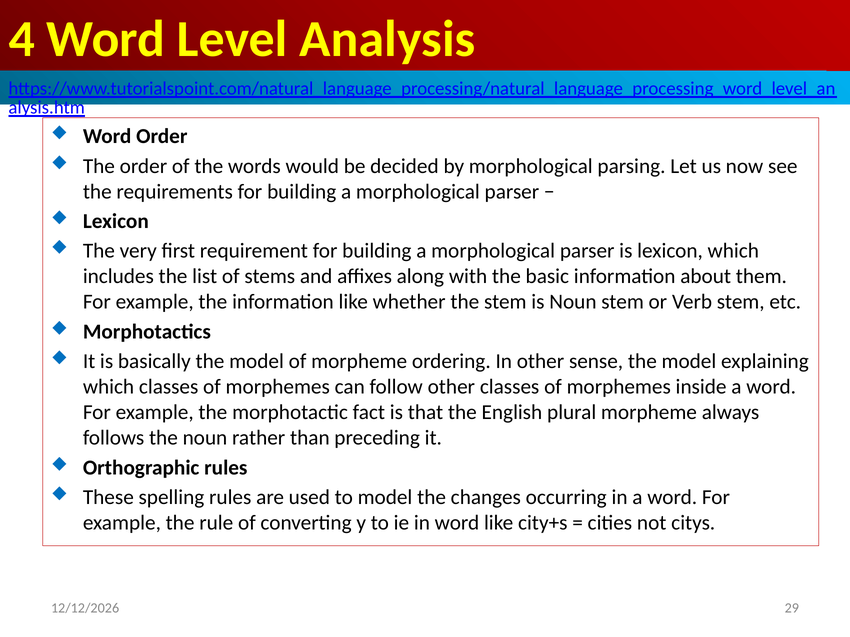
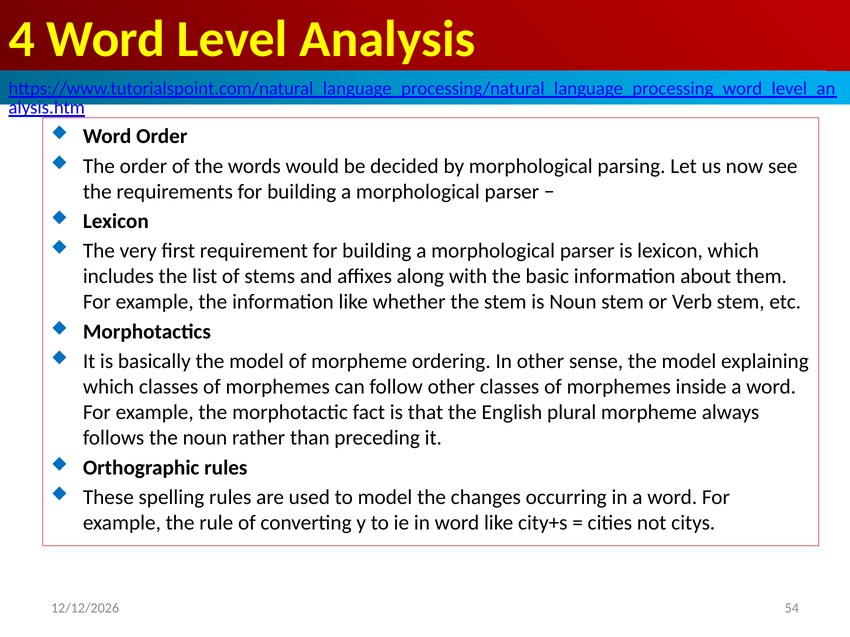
29: 29 -> 54
